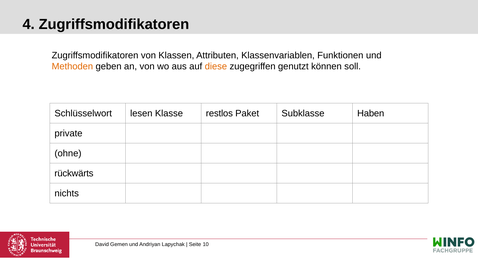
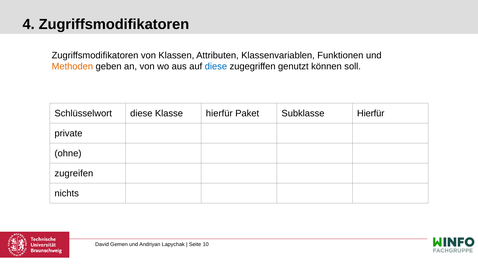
diese at (216, 66) colour: orange -> blue
Schlüsselwort lesen: lesen -> diese
Klasse restlos: restlos -> hierfür
Subklasse Haben: Haben -> Hierfür
rückwärts: rückwärts -> zugreifen
